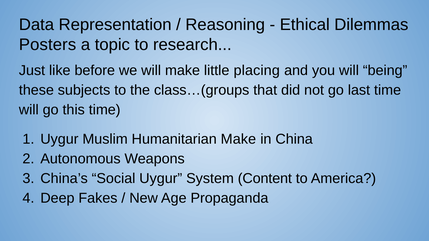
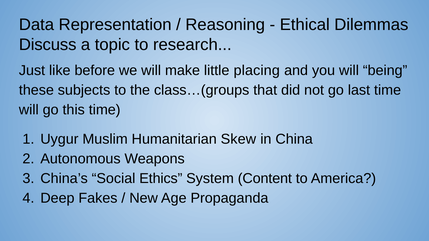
Posters: Posters -> Discuss
Humanitarian Make: Make -> Skew
Social Uygur: Uygur -> Ethics
